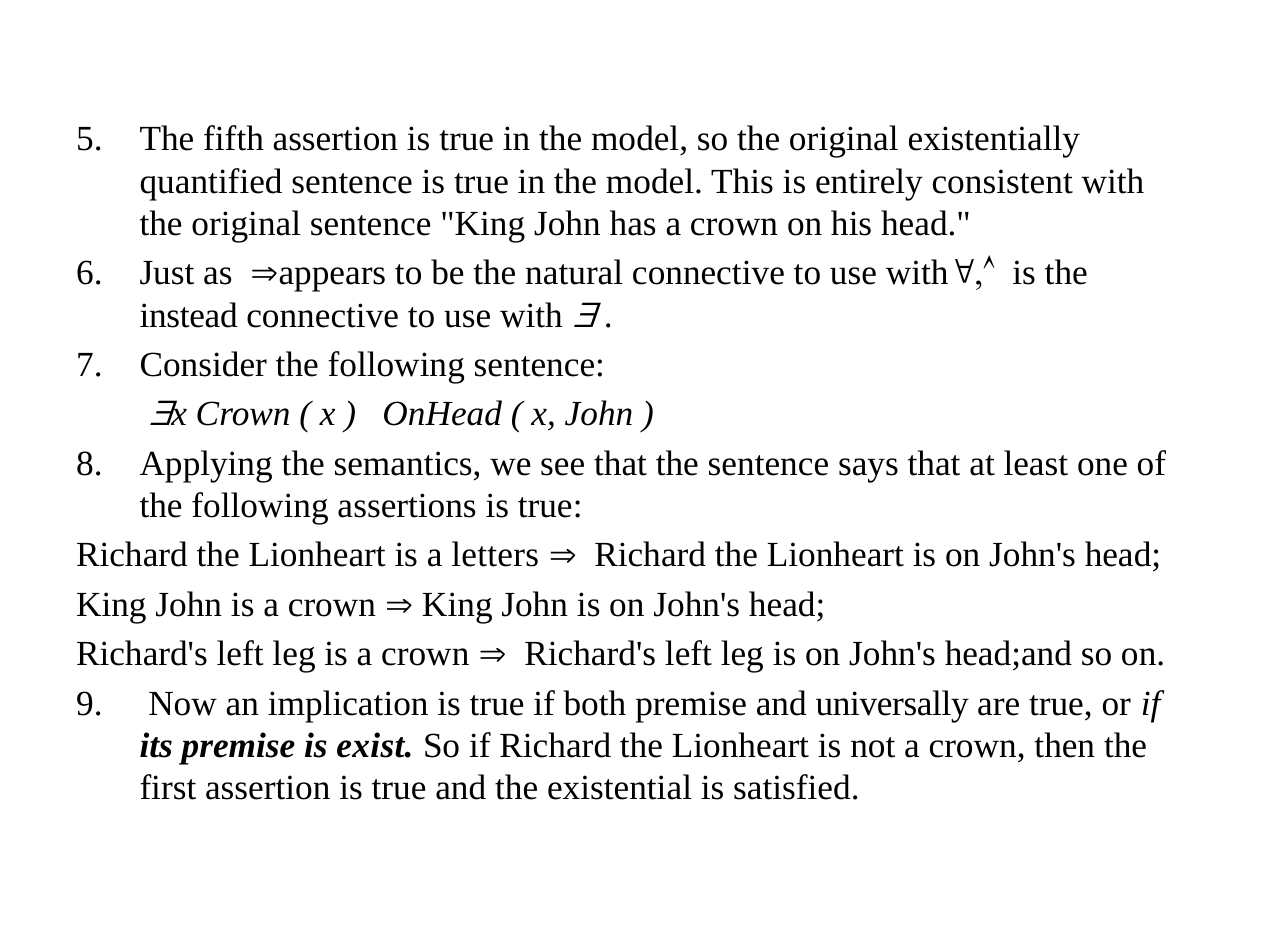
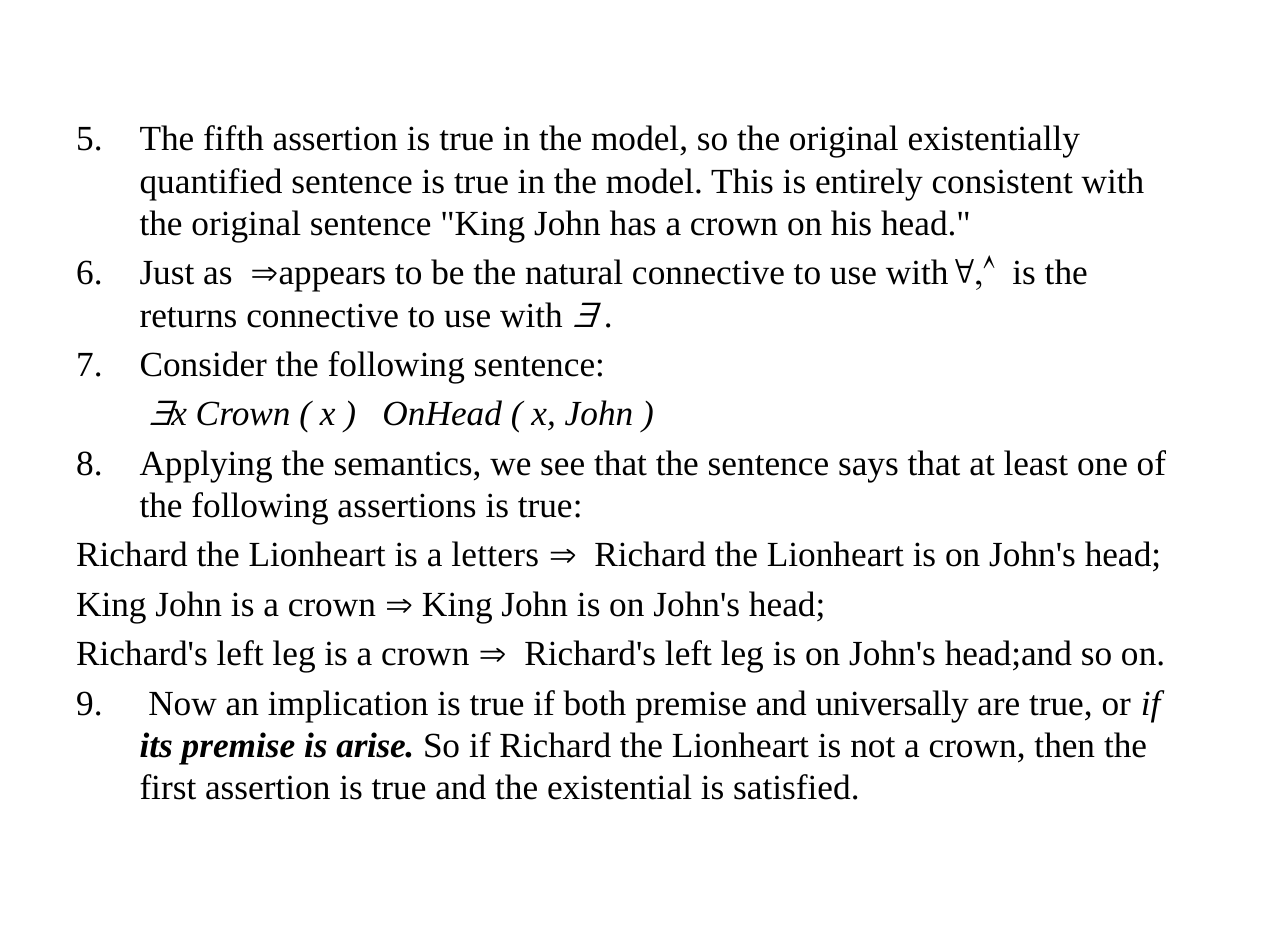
instead: instead -> returns
exist: exist -> arise
